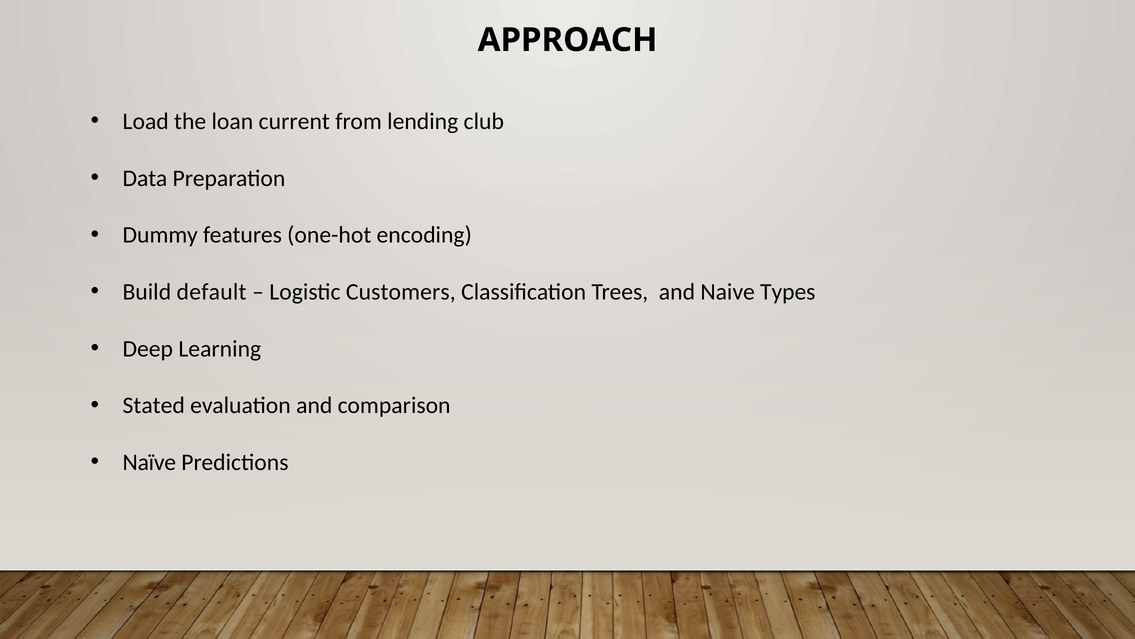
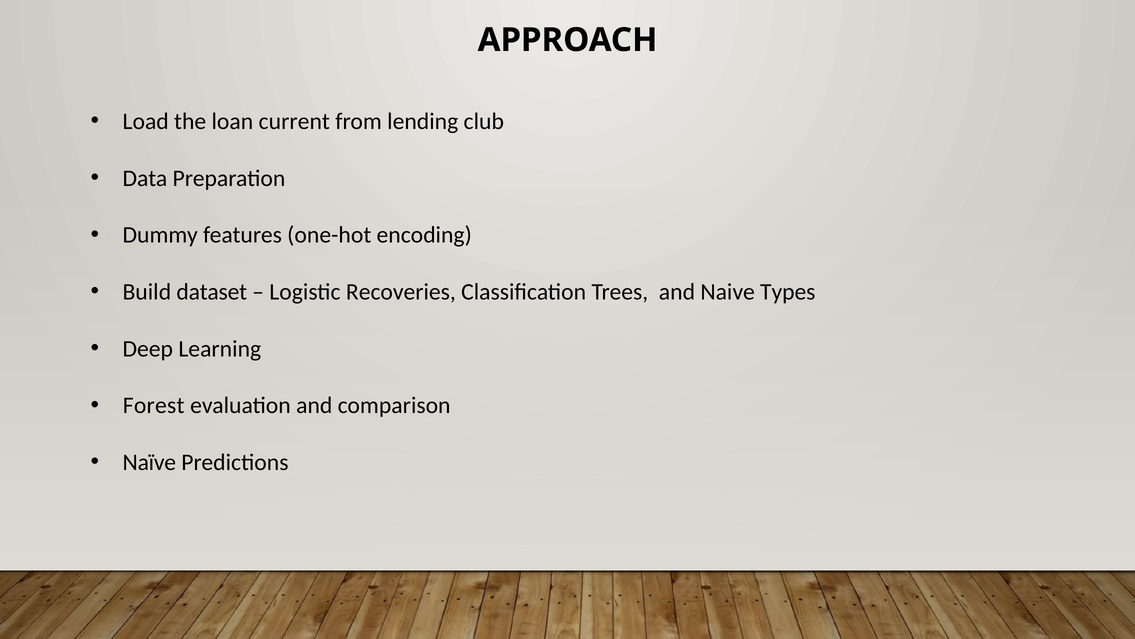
default: default -> dataset
Customers: Customers -> Recoveries
Stated: Stated -> Forest
